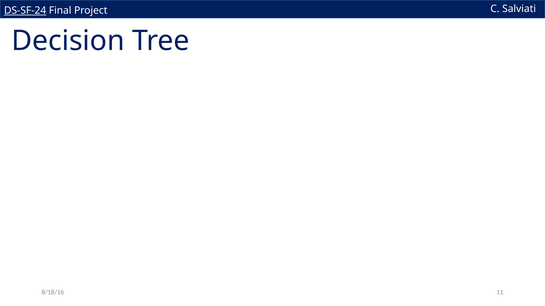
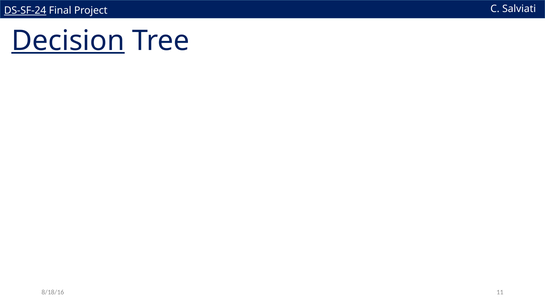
Decision underline: none -> present
